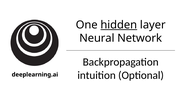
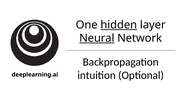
Neural underline: none -> present
